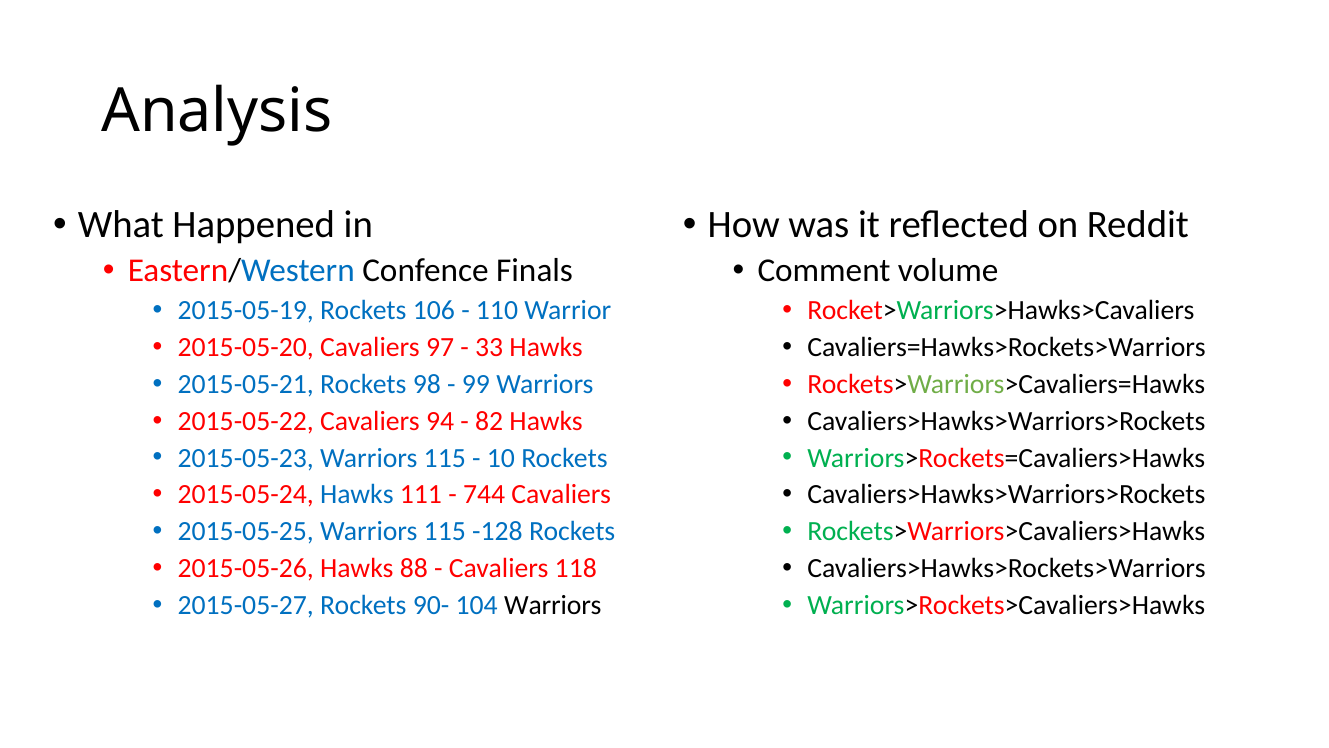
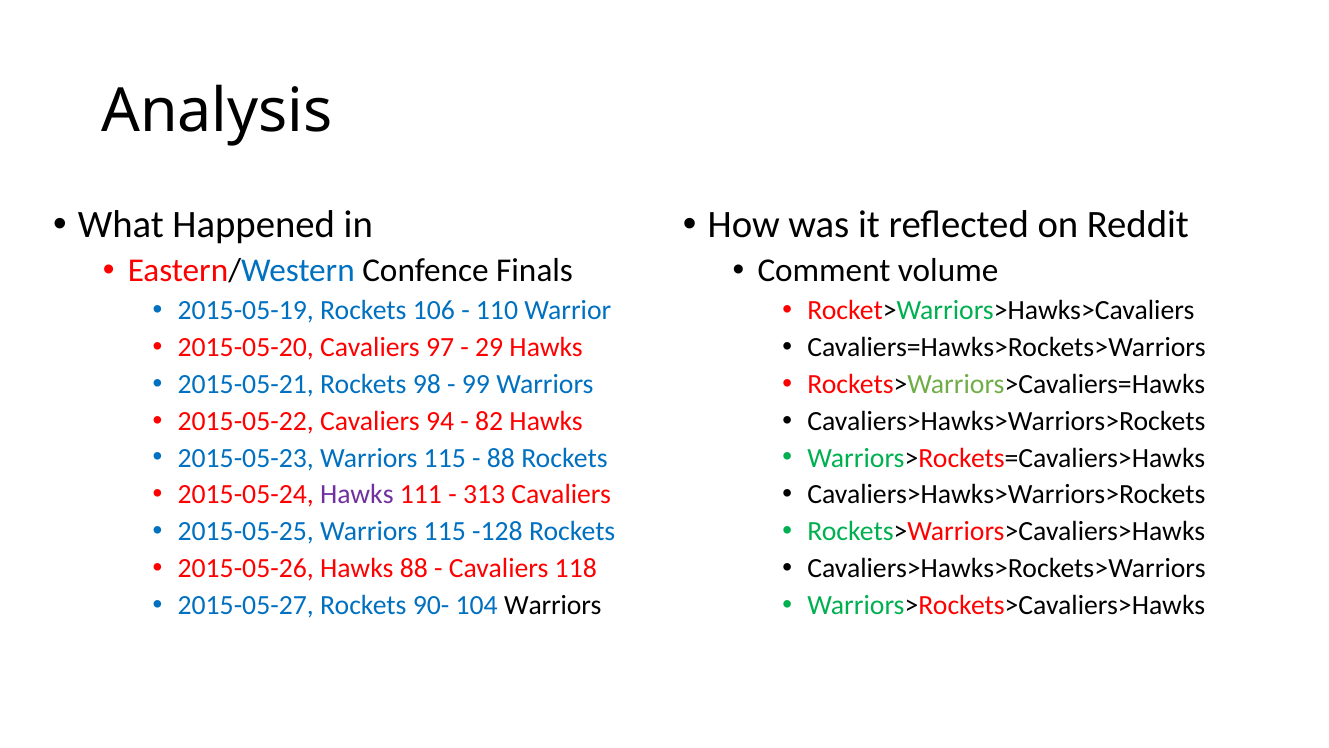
33: 33 -> 29
10 at (501, 458): 10 -> 88
Hawks at (357, 495) colour: blue -> purple
744: 744 -> 313
